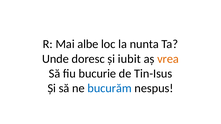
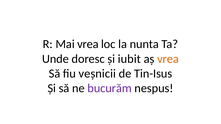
Mai albe: albe -> vrea
bucurie: bucurie -> veșnicii
bucurăm colour: blue -> purple
